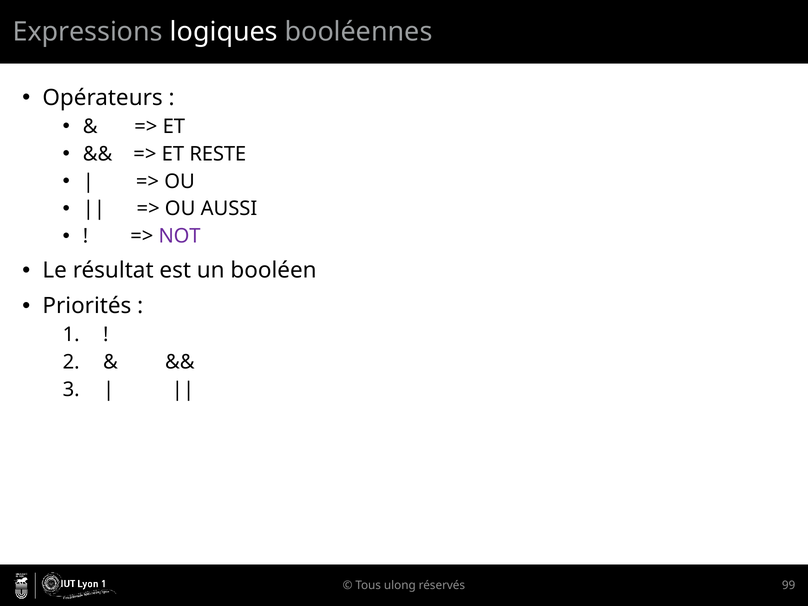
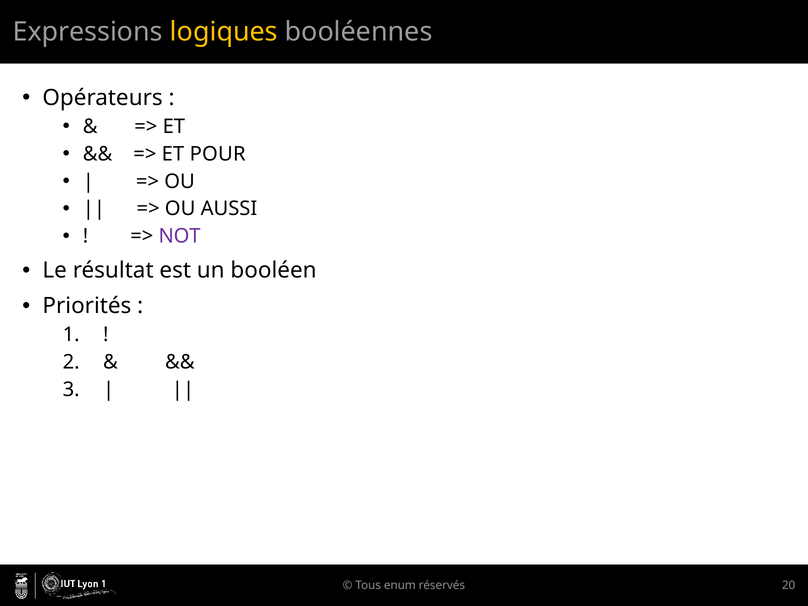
logiques colour: white -> yellow
RESTE: RESTE -> POUR
ulong: ulong -> enum
99: 99 -> 20
